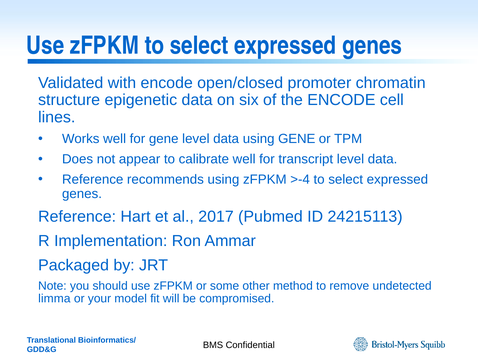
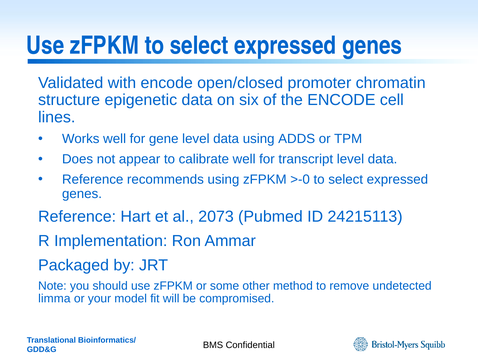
using GENE: GENE -> ADDS
>-4: >-4 -> >-0
2017: 2017 -> 2073
